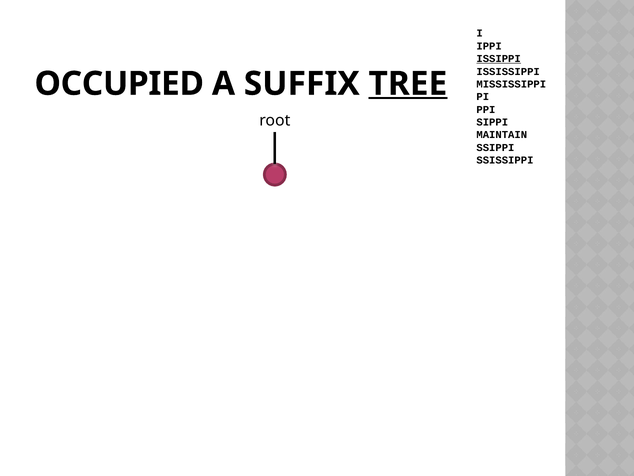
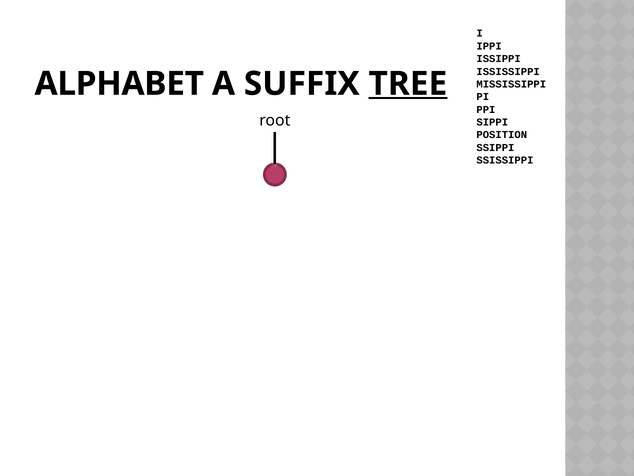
ISSIPPI underline: present -> none
OCCUPIED: OCCUPIED -> ALPHABET
MAINTAIN: MAINTAIN -> POSITION
